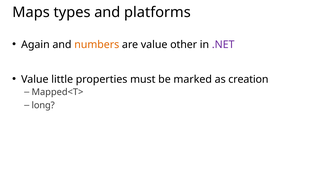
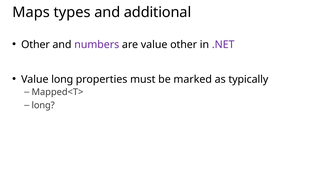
platforms: platforms -> additional
Again at (35, 44): Again -> Other
numbers colour: orange -> purple
Value little: little -> long
creation: creation -> typically
